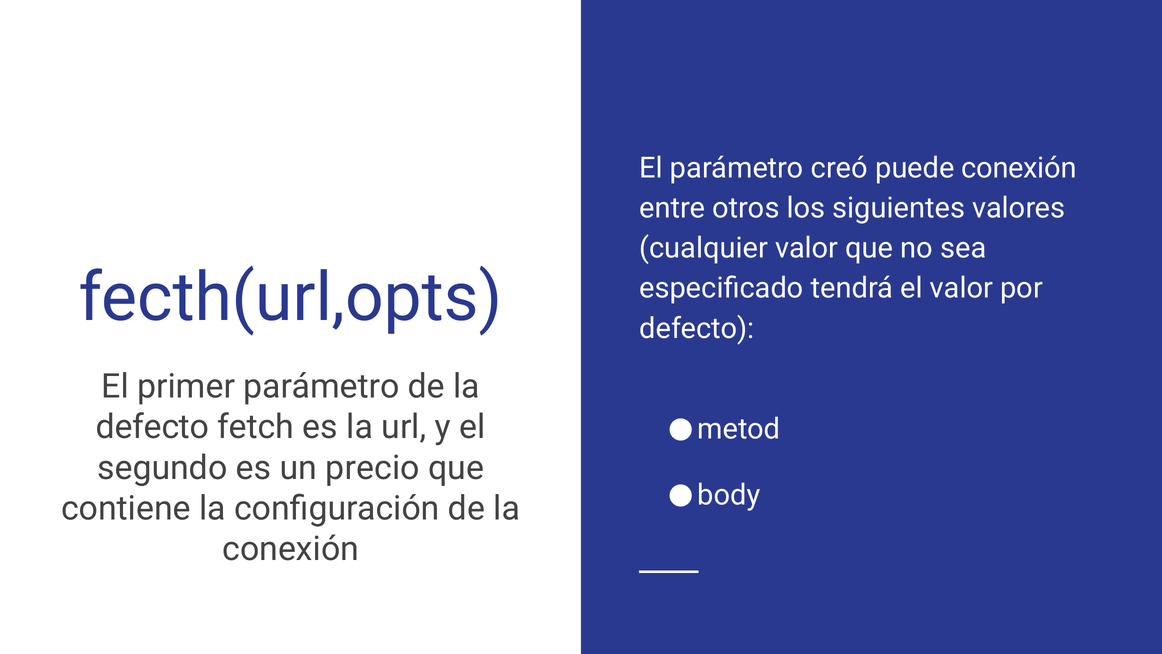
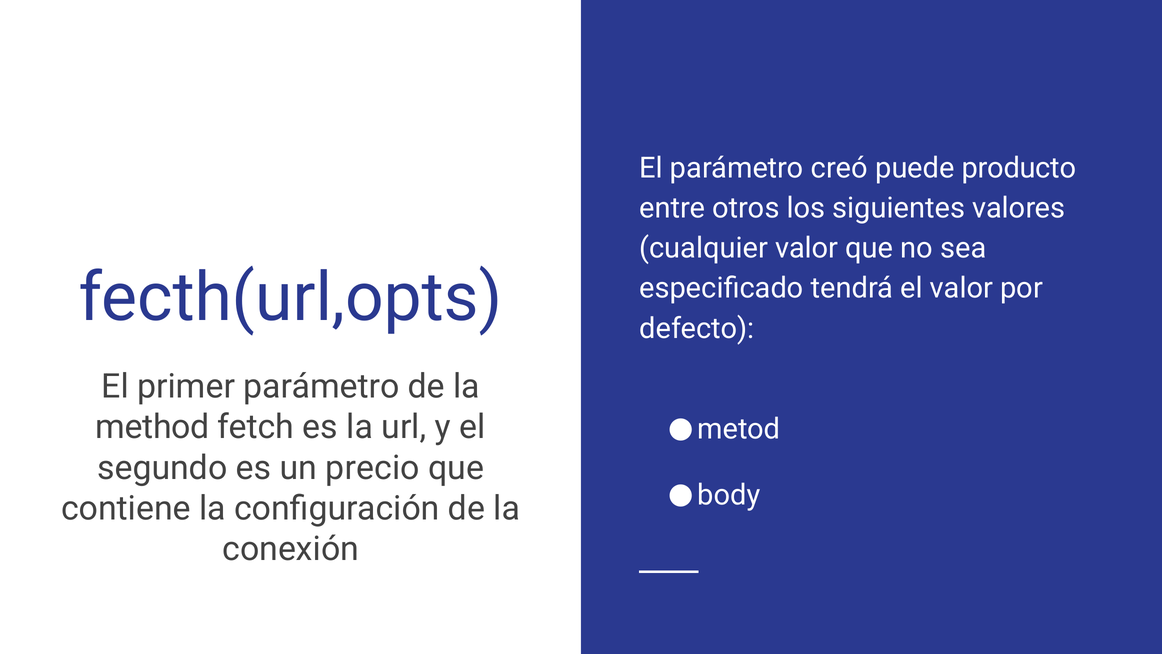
puede conexión: conexión -> producto
defecto at (152, 427): defecto -> method
